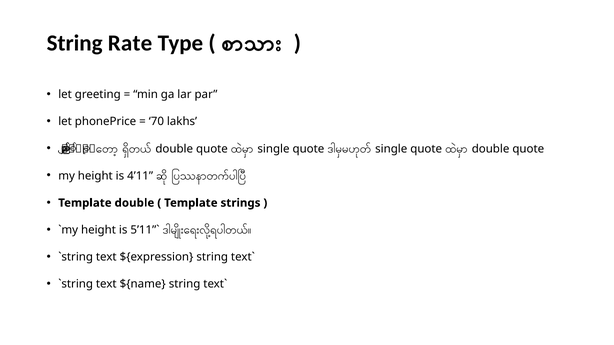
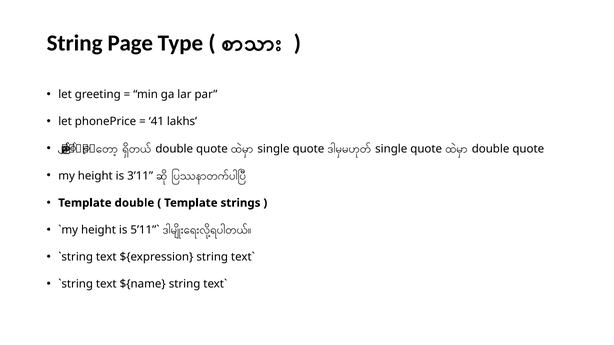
Rate: Rate -> Page
70: 70 -> 41
4’11: 4’11 -> 3’11
